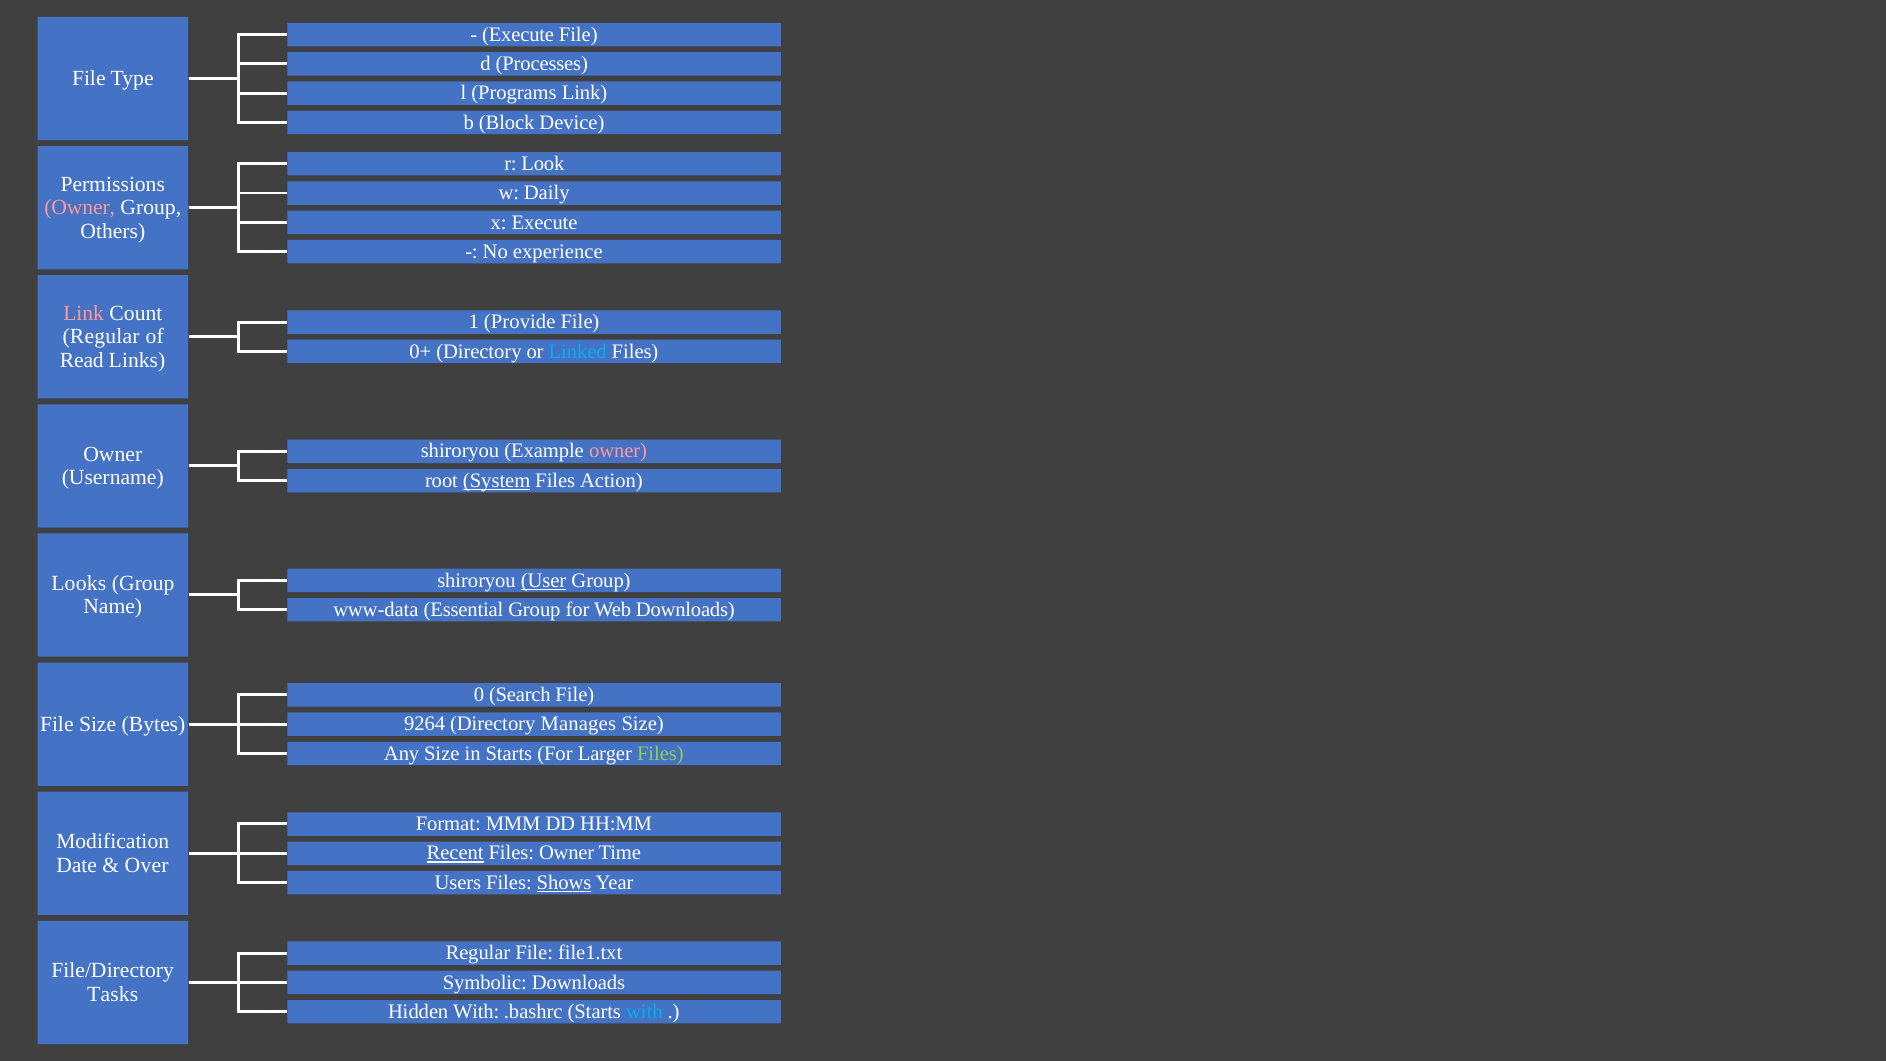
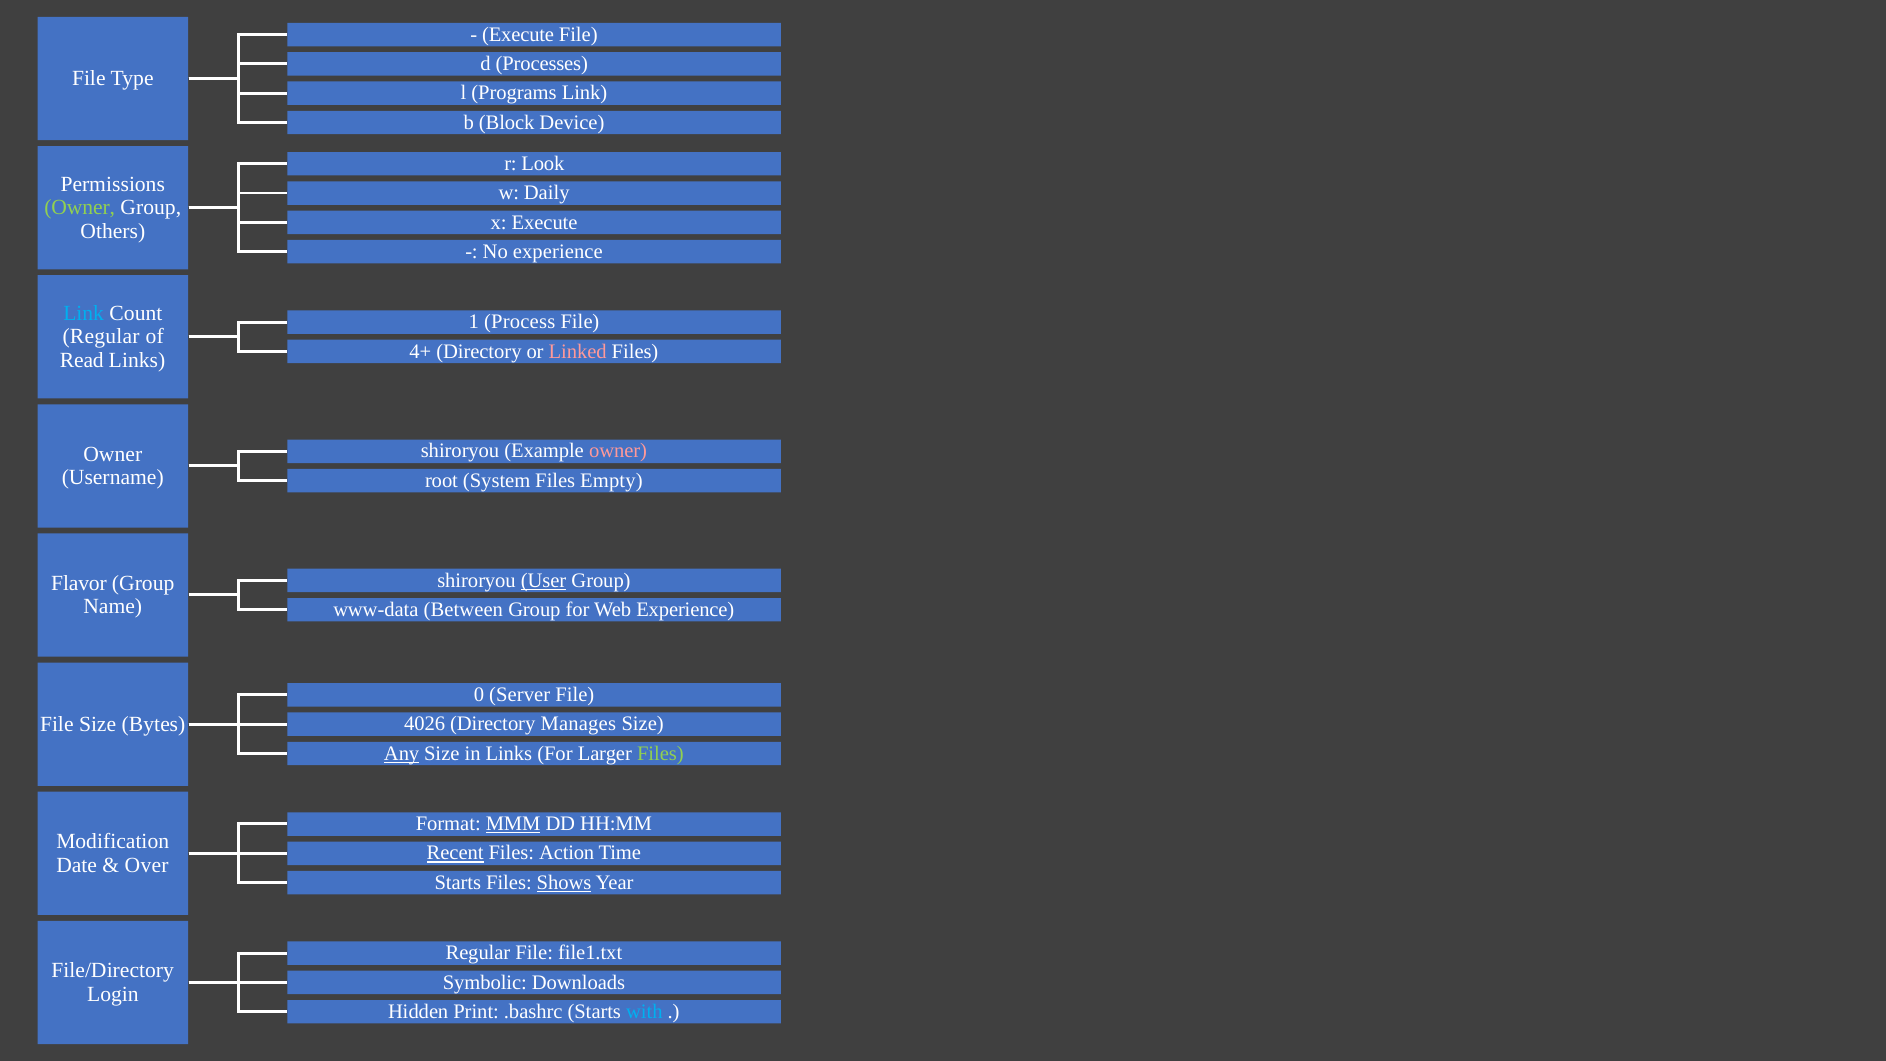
Owner at (80, 208) colour: pink -> light green
Link at (84, 313) colour: pink -> light blue
Provide: Provide -> Process
0+: 0+ -> 4+
Linked colour: light blue -> pink
System underline: present -> none
Action: Action -> Empty
Looks: Looks -> Flavor
Essential: Essential -> Between
Web Downloads: Downloads -> Experience
Search: Search -> Server
9264: 9264 -> 4026
Any underline: none -> present
in Starts: Starts -> Links
MMM underline: none -> present
Files Owner: Owner -> Action
Users at (458, 882): Users -> Starts
Tasks: Tasks -> Login
Hidden With: With -> Print
